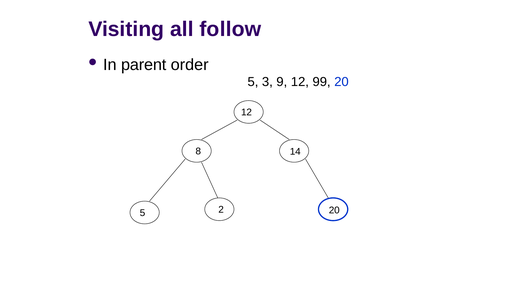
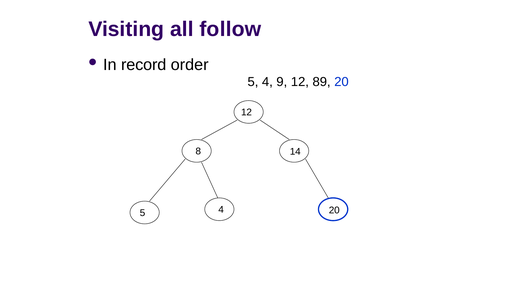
parent: parent -> record
3 at (267, 82): 3 -> 4
99: 99 -> 89
2 at (221, 210): 2 -> 4
